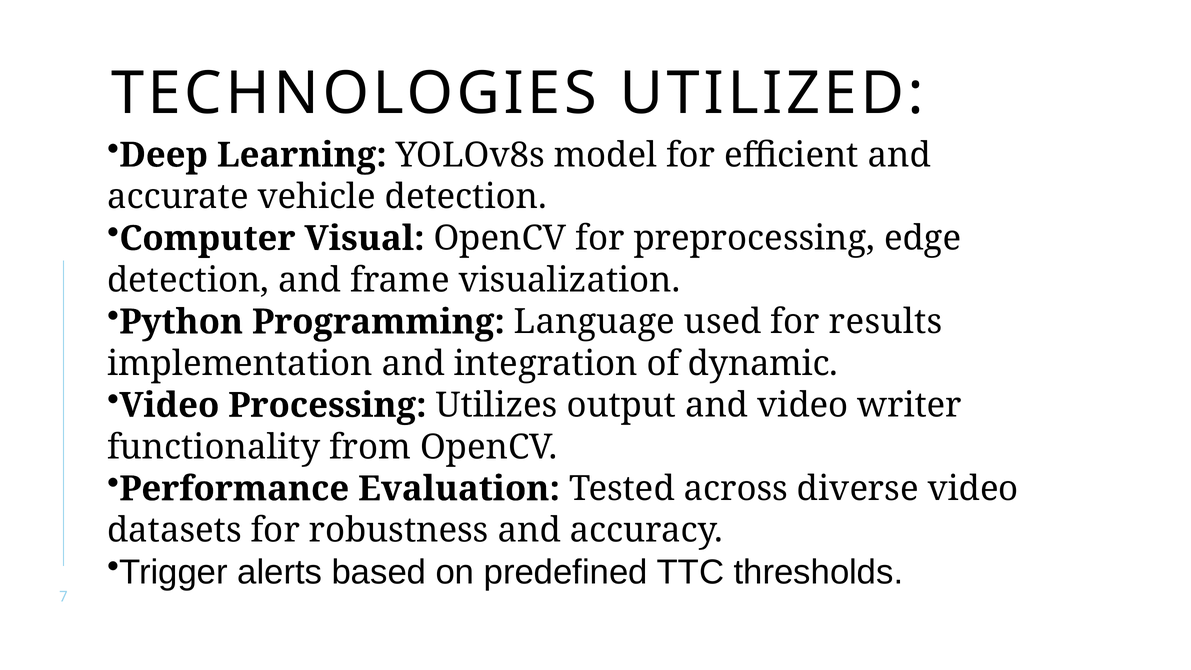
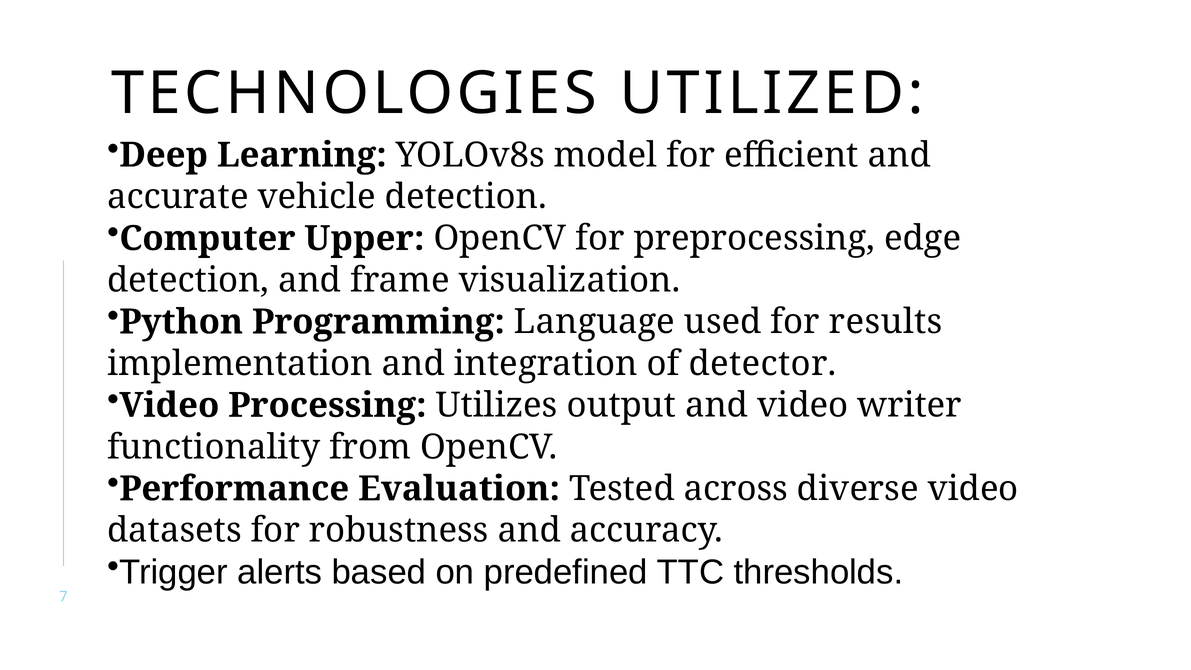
Visual: Visual -> Upper
dynamic: dynamic -> detector
